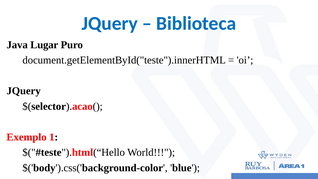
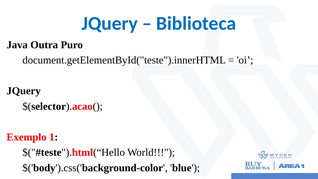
Lugar: Lugar -> Outra
